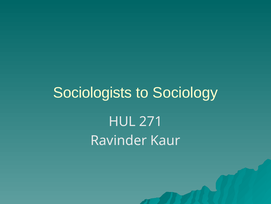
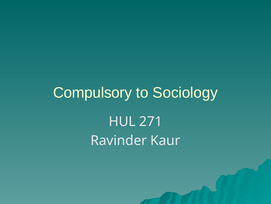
Sociologists: Sociologists -> Compulsory
